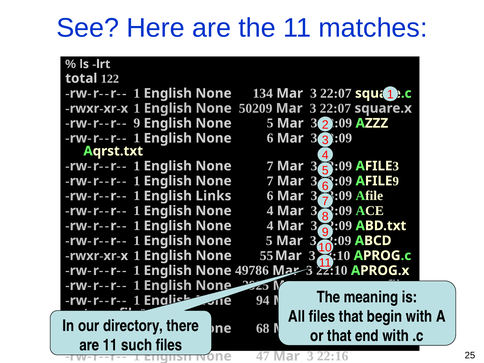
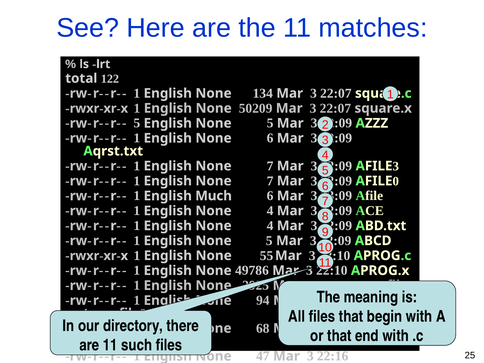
9 at (137, 123): 9 -> 5
AFILE 9: 9 -> 0
Links: Links -> Much
